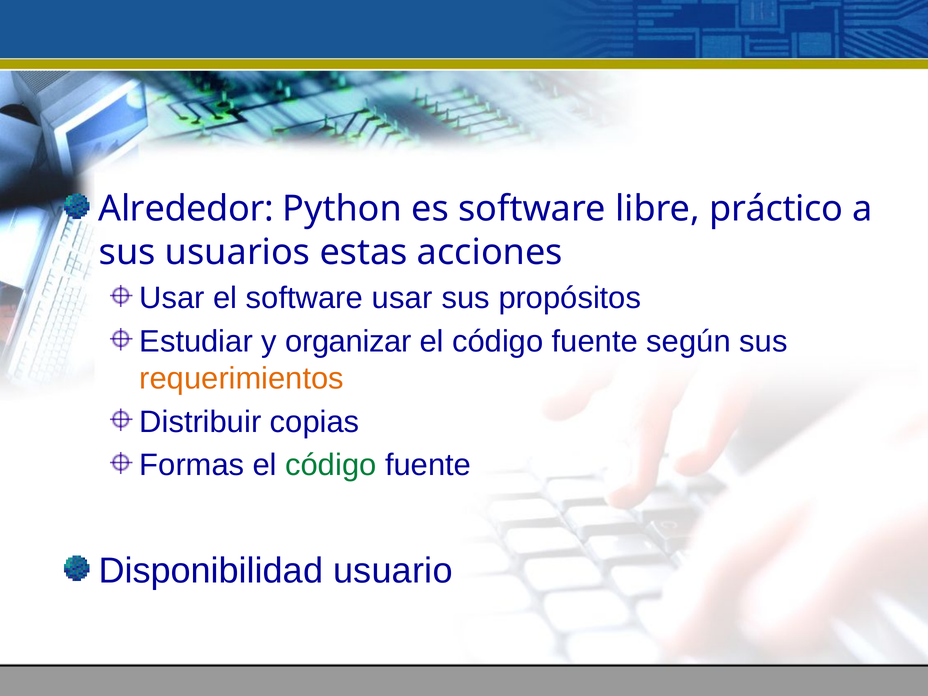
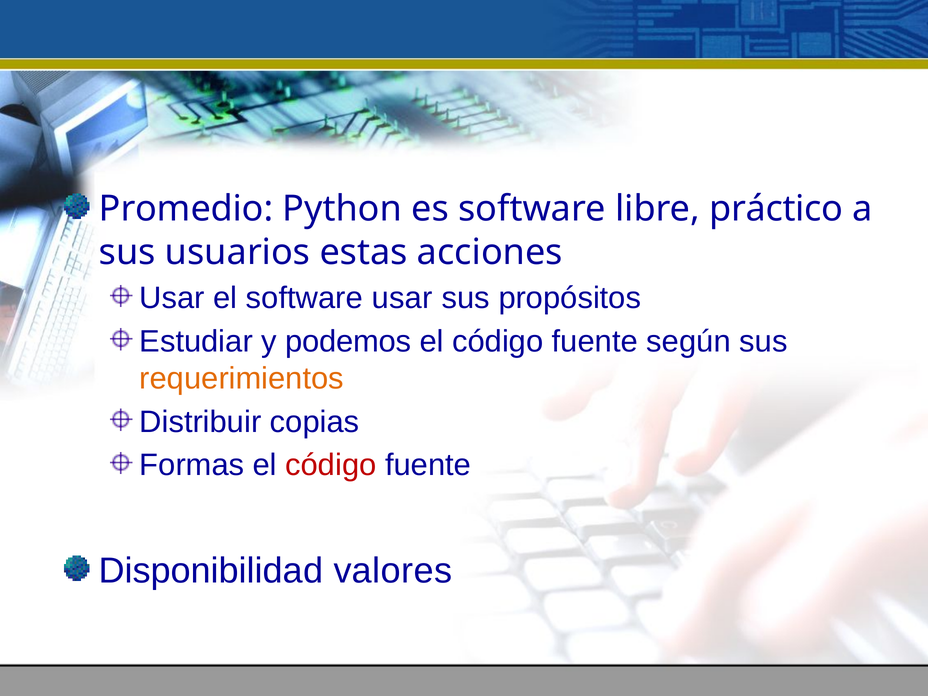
Alrededor: Alrededor -> Promedio
organizar: organizar -> podemos
código at (331, 465) colour: green -> red
usuario: usuario -> valores
